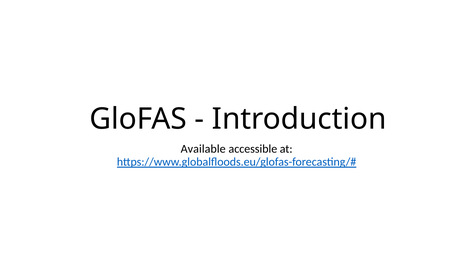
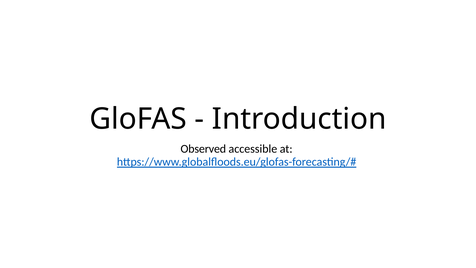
Available: Available -> Observed
